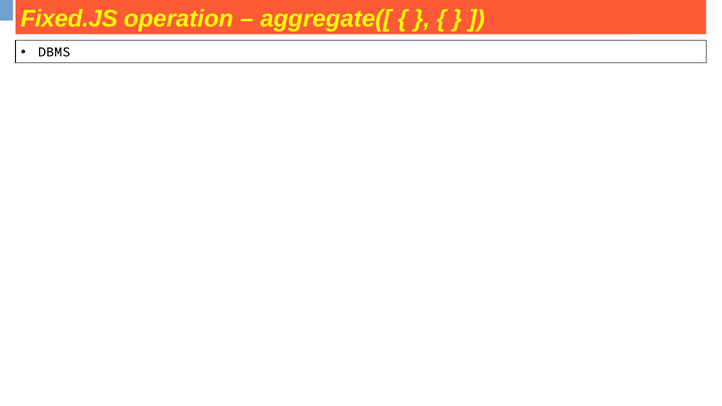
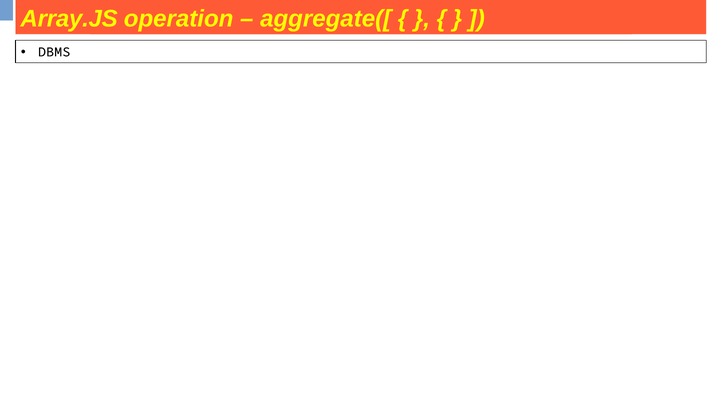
Fixed.JS: Fixed.JS -> Array.JS
